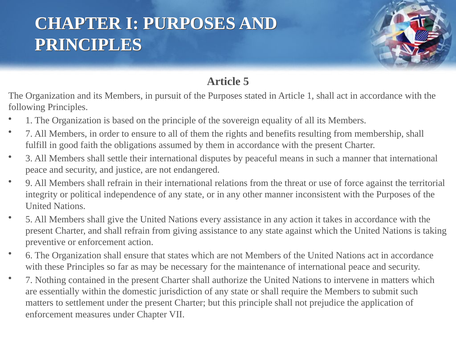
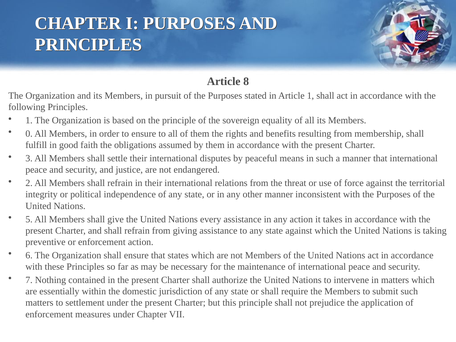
Article 5: 5 -> 8
7 at (29, 134): 7 -> 0
9: 9 -> 2
